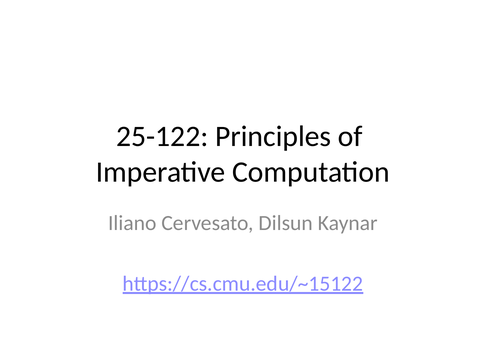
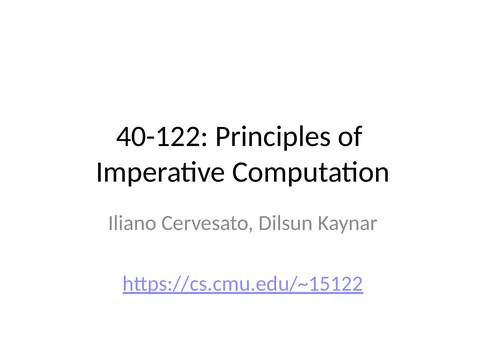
25-122: 25-122 -> 40-122
